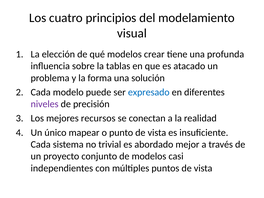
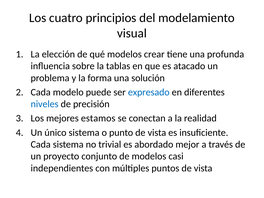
niveles colour: purple -> blue
recursos: recursos -> estamos
único mapear: mapear -> sistema
